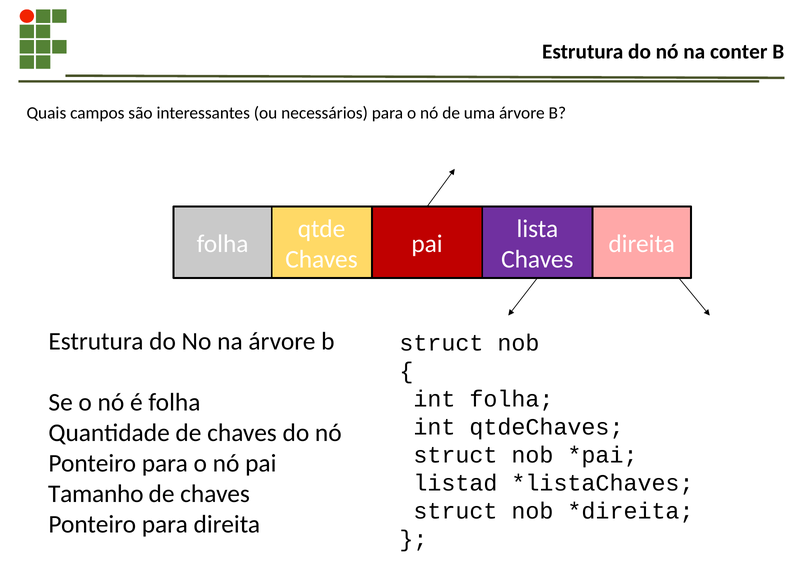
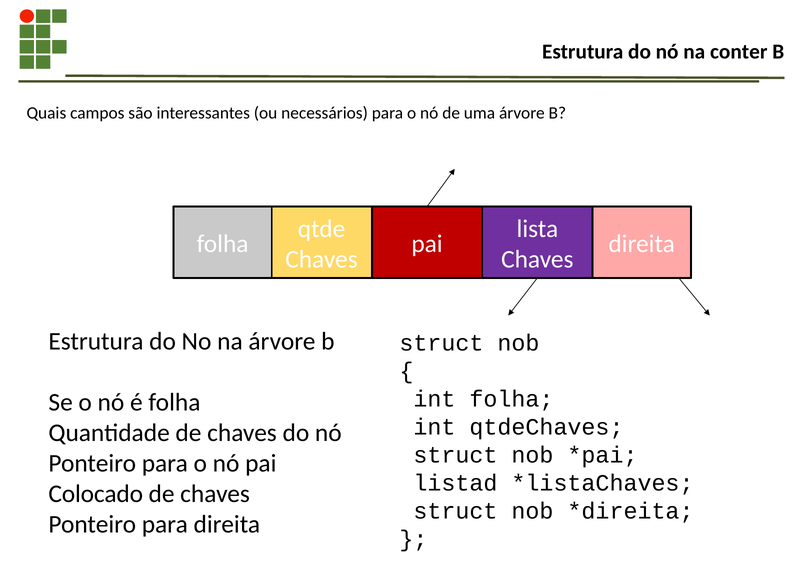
Tamanho: Tamanho -> Colocado
